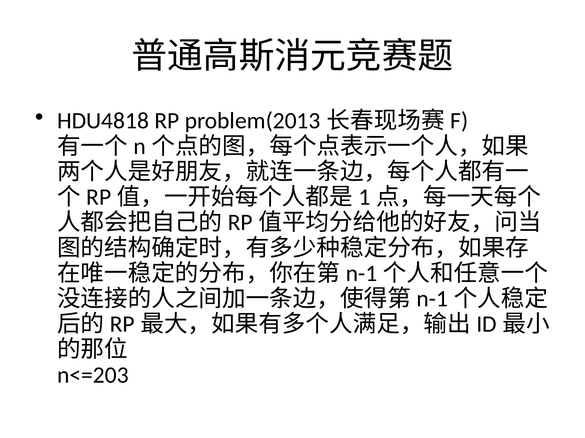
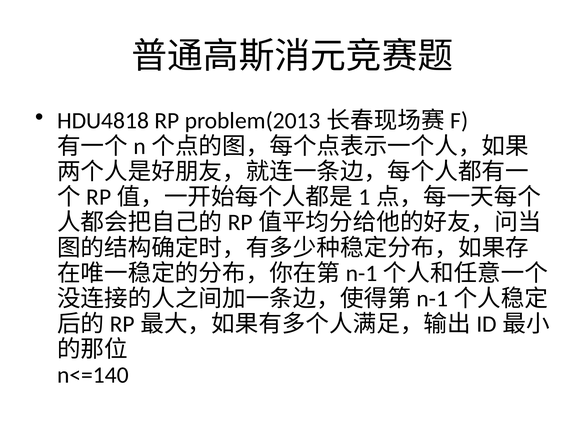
n<=203: n<=203 -> n<=140
